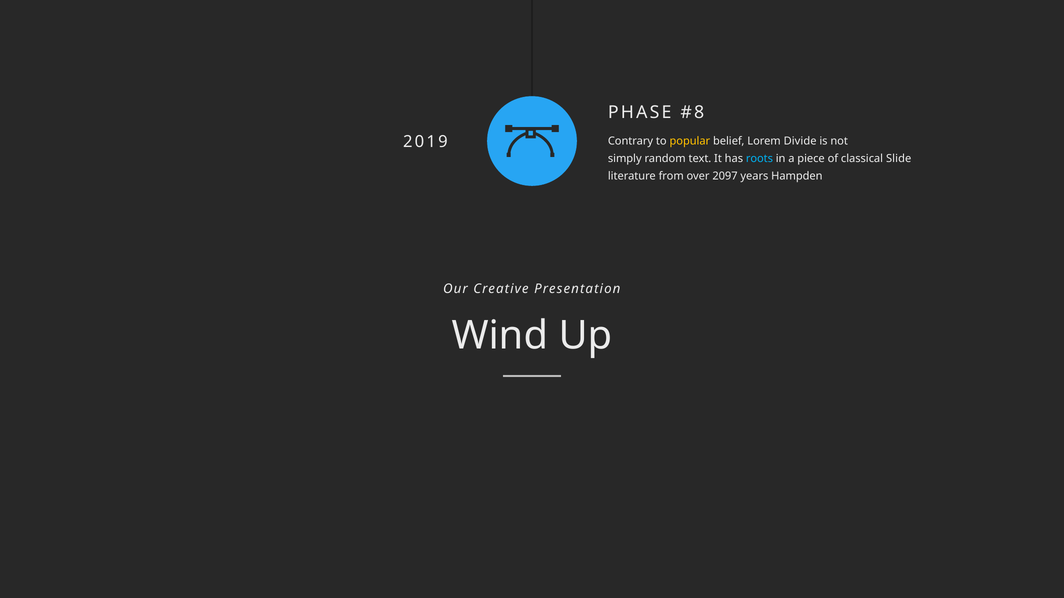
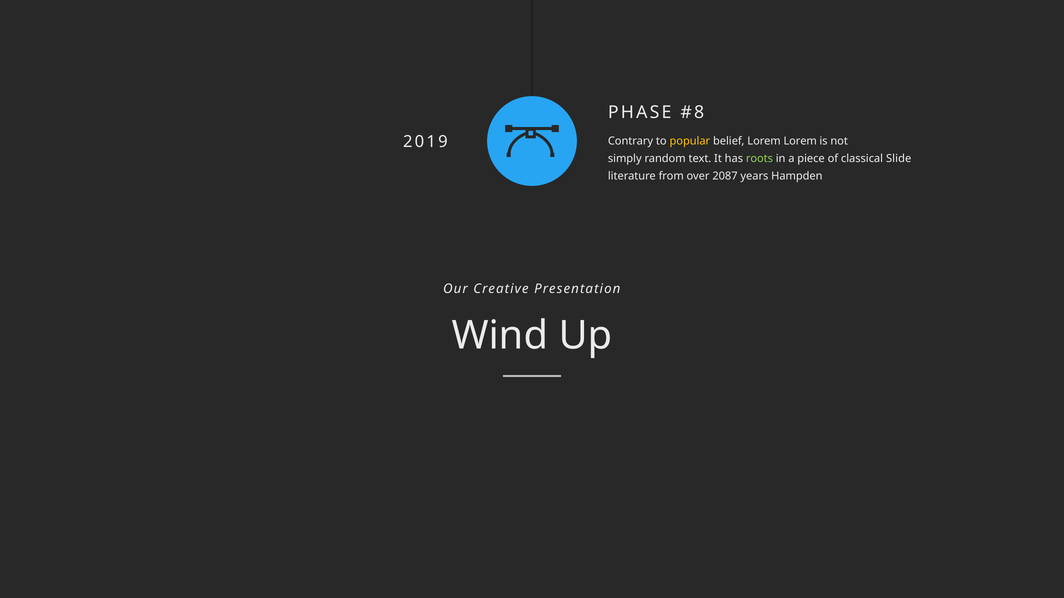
Lorem Divide: Divide -> Lorem
roots colour: light blue -> light green
2097: 2097 -> 2087
